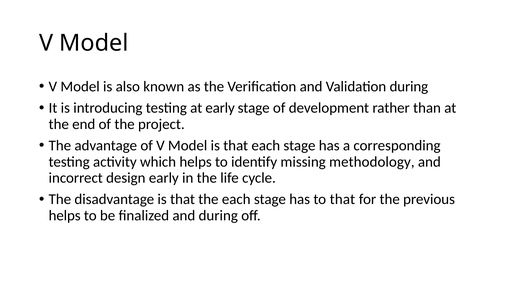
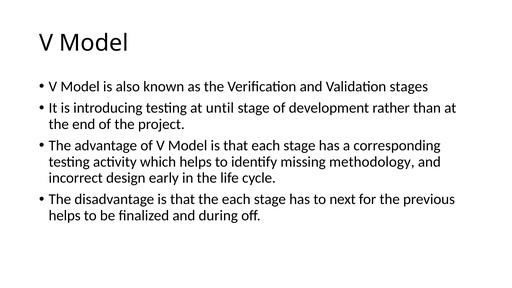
Validation during: during -> stages
at early: early -> until
to that: that -> next
